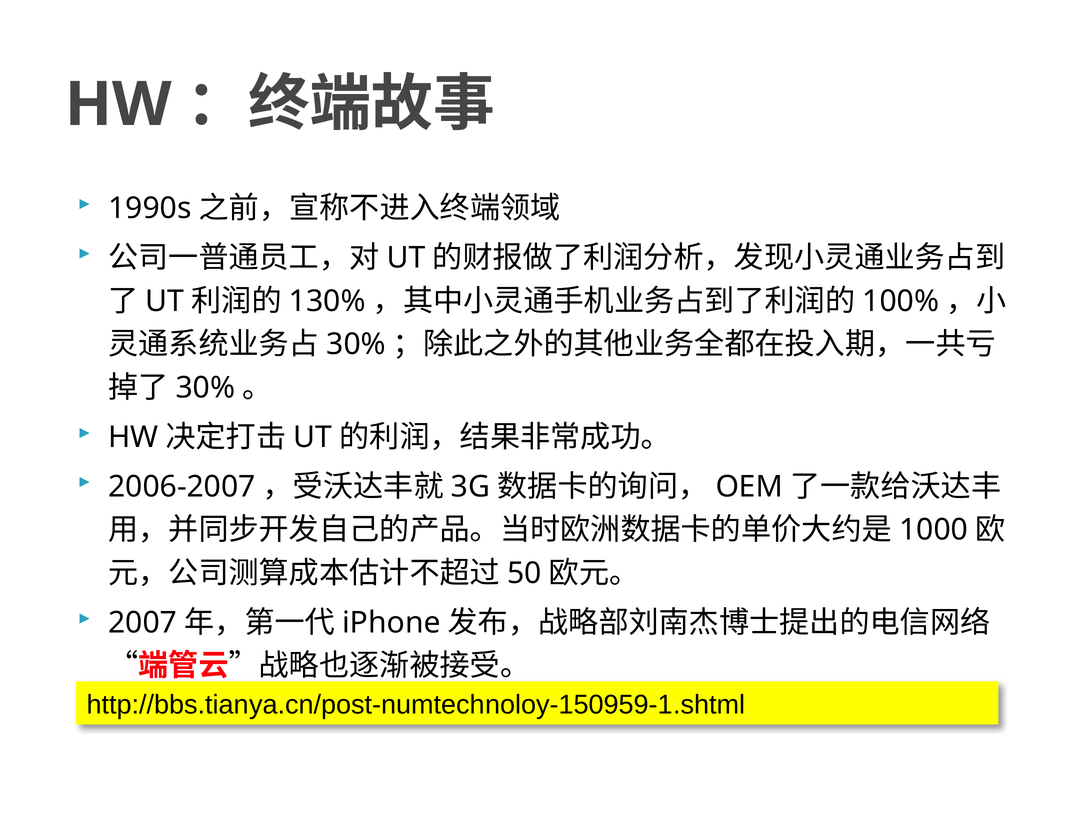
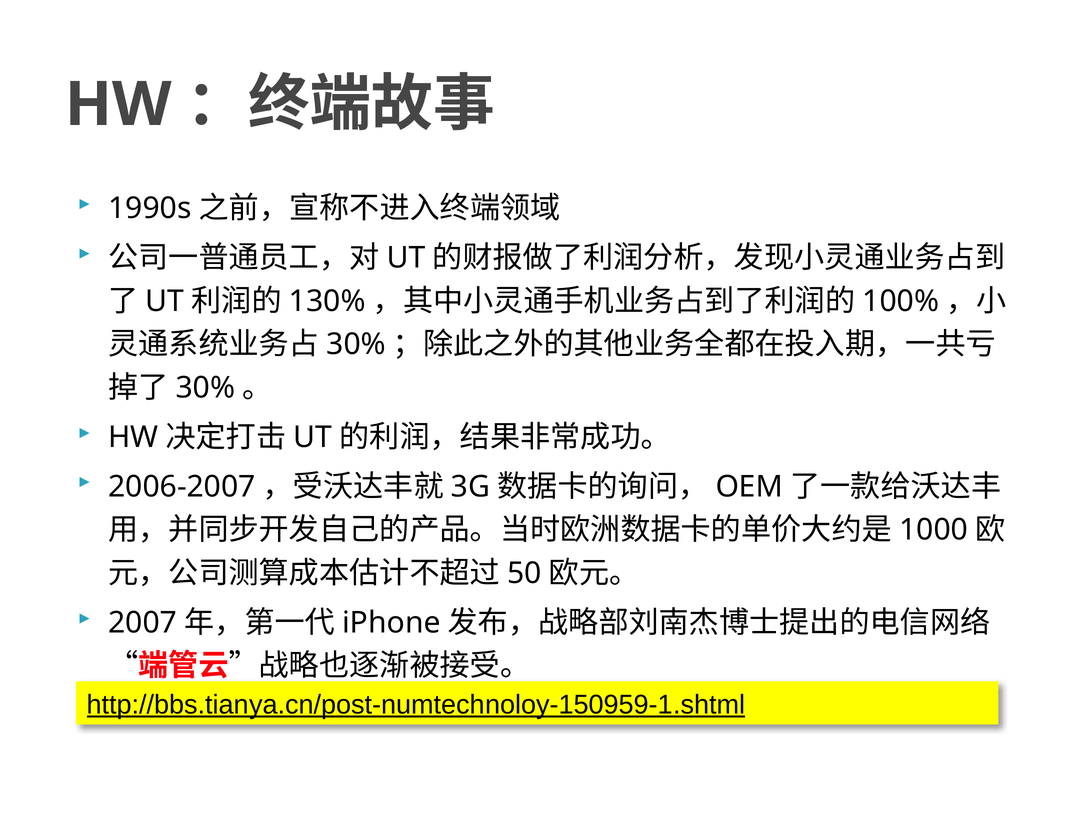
http://bbs.tianya.cn/post-numtechnoloy-150959-1.shtml underline: none -> present
